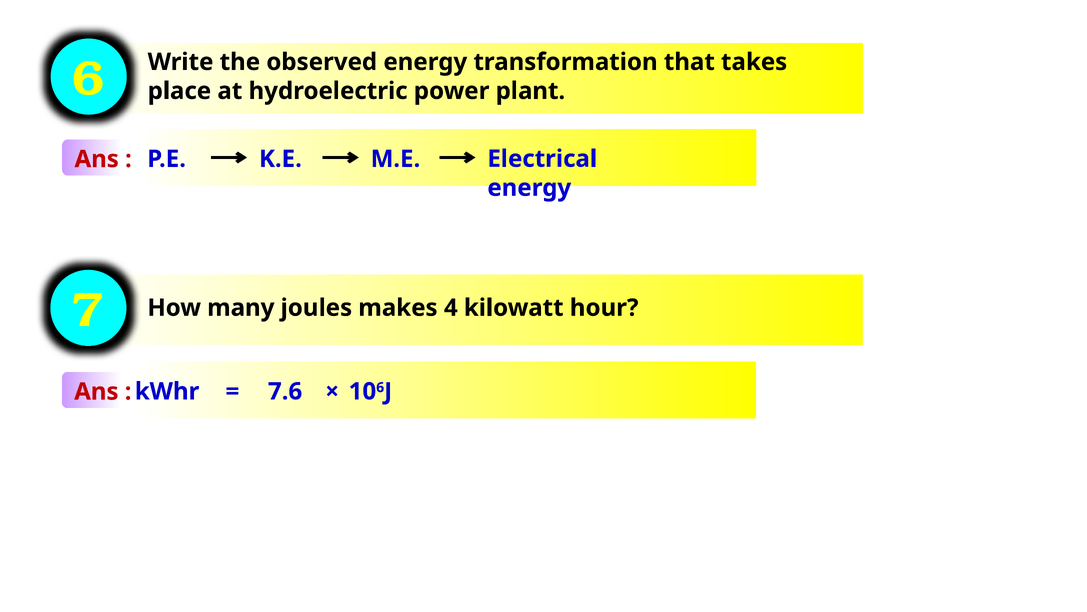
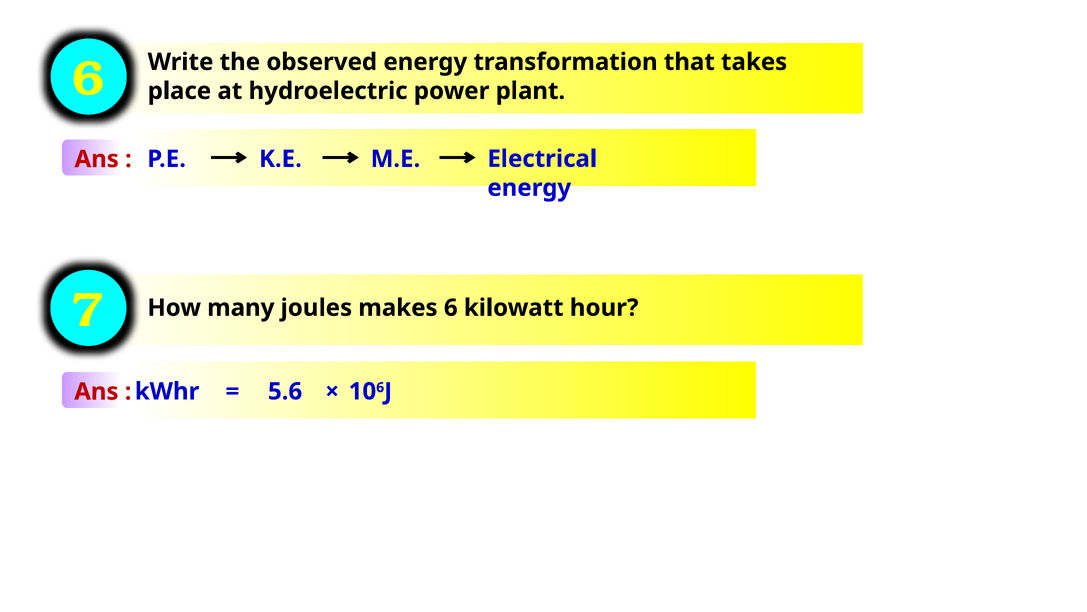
makes 4: 4 -> 6
7.6: 7.6 -> 5.6
